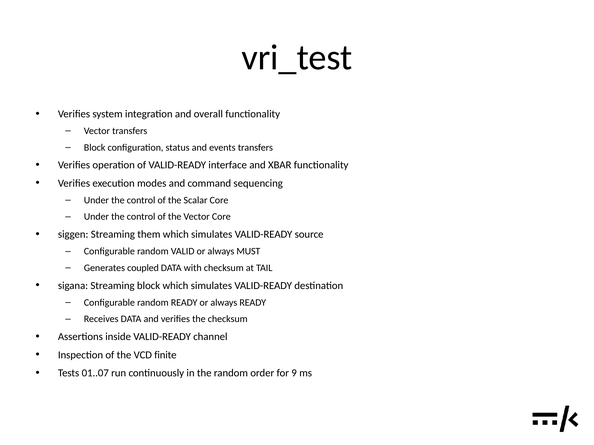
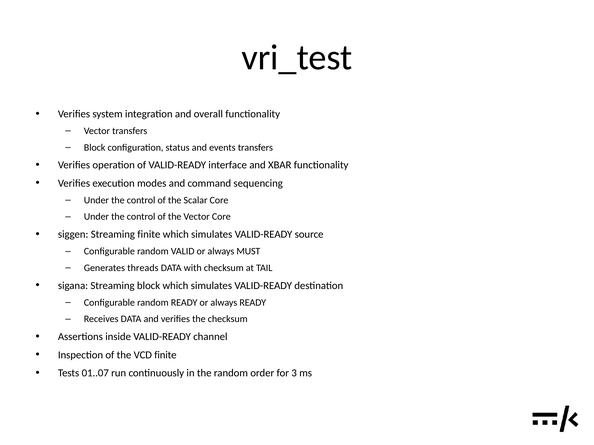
Streaming them: them -> finite
coupled: coupled -> threads
9: 9 -> 3
